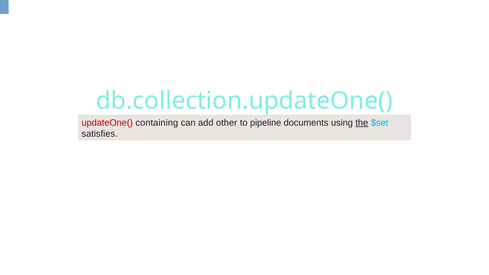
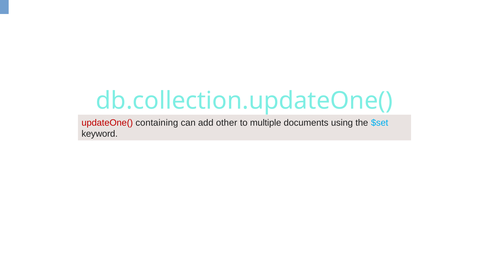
pipeline: pipeline -> multiple
the underline: present -> none
satisfies: satisfies -> keyword
